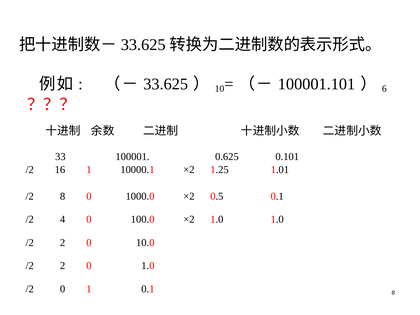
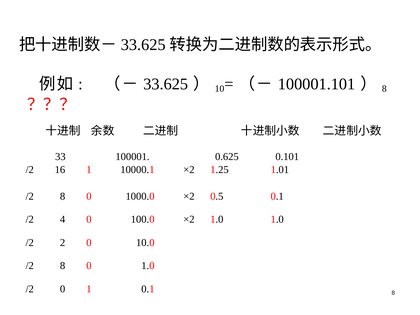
6 at (384, 89): 6 -> 8
2 at (63, 266): 2 -> 8
